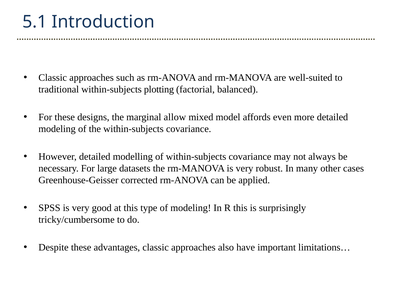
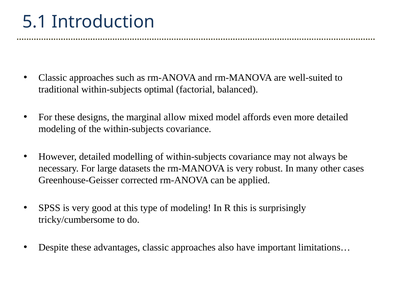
plotting: plotting -> optimal
